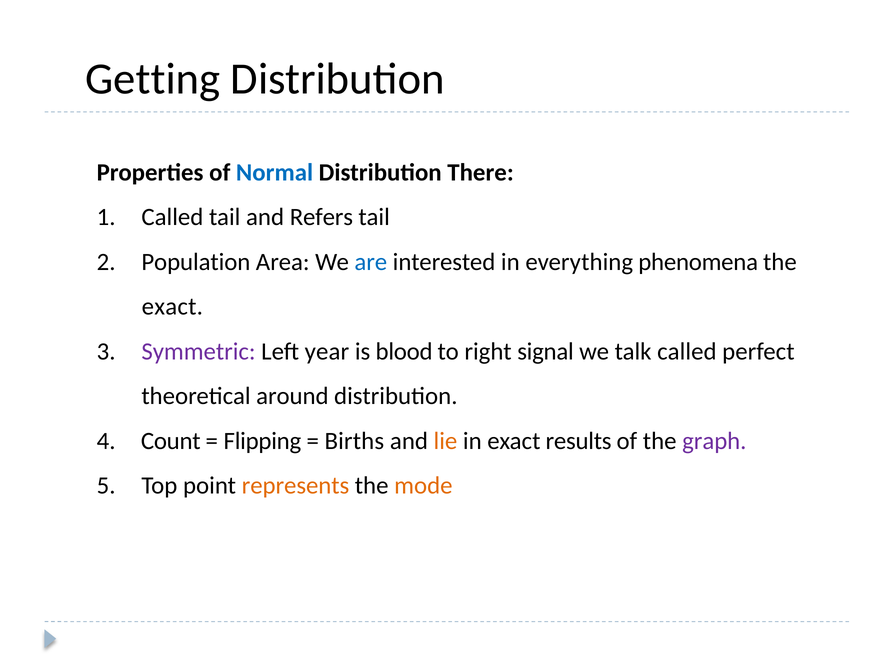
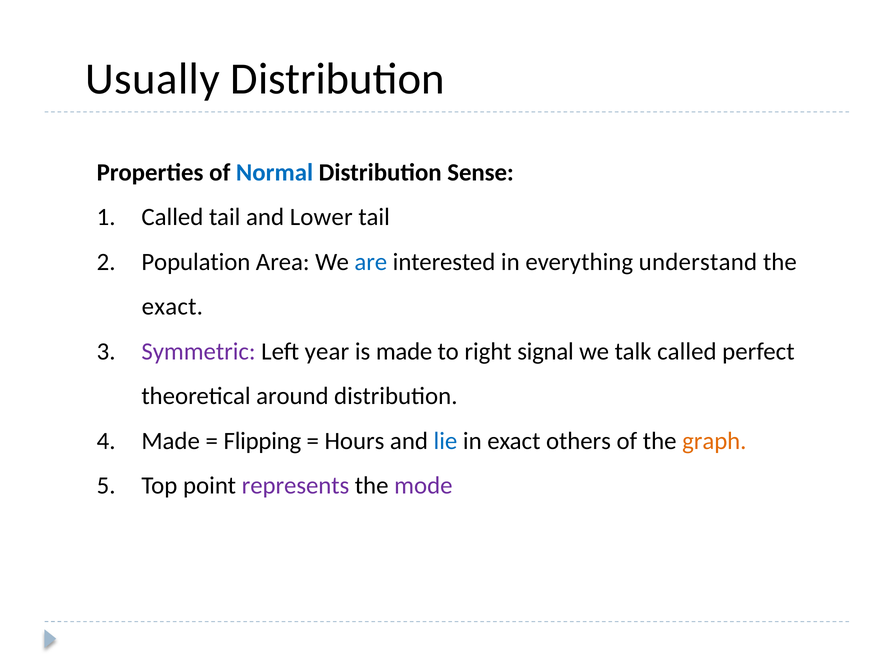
Getting: Getting -> Usually
There: There -> Sense
Refers: Refers -> Lower
phenomena: phenomena -> understand
is blood: blood -> made
Count at (171, 441): Count -> Made
Births: Births -> Hours
lie colour: orange -> blue
results: results -> others
graph colour: purple -> orange
represents colour: orange -> purple
mode colour: orange -> purple
